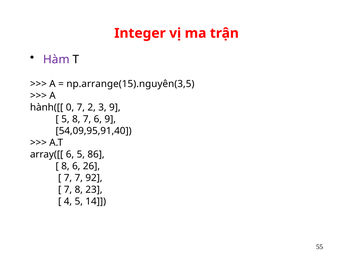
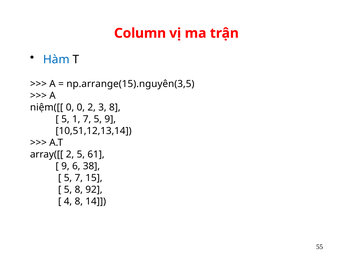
Integer: Integer -> Column
Hàm colour: purple -> blue
hành([[: hành([[ -> niệm([[
0 7: 7 -> 0
3 9: 9 -> 8
5 8: 8 -> 1
7 6: 6 -> 5
54,09,95,91,40: 54,09,95,91,40 -> 10,51,12,13,14
array([[ 6: 6 -> 2
86: 86 -> 61
8 at (65, 167): 8 -> 9
26: 26 -> 38
7 at (68, 178): 7 -> 5
92: 92 -> 15
7 at (68, 190): 7 -> 5
23: 23 -> 92
4 5: 5 -> 8
